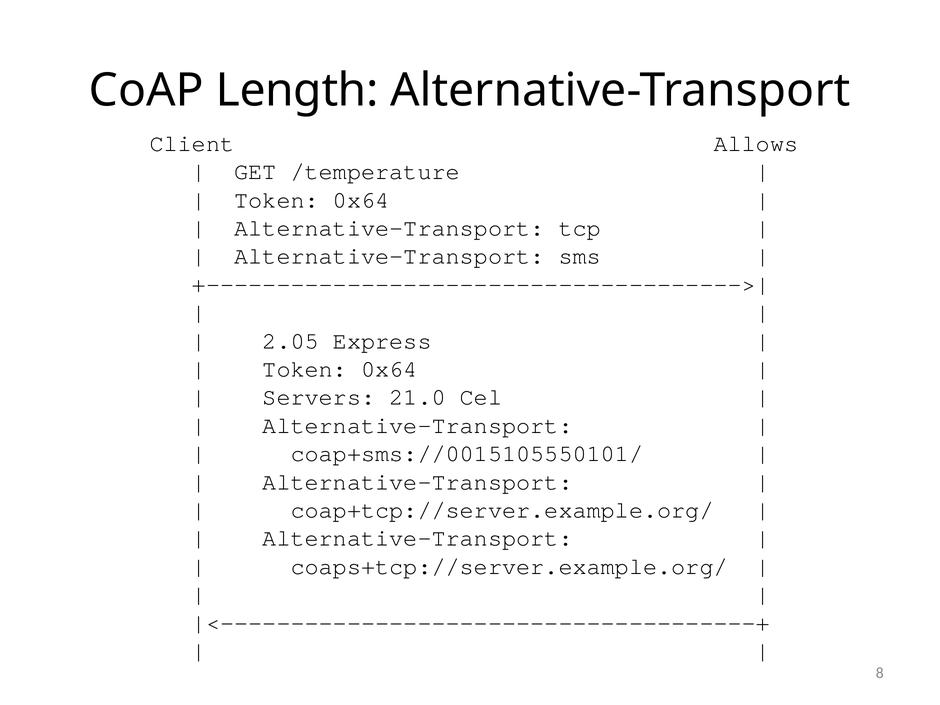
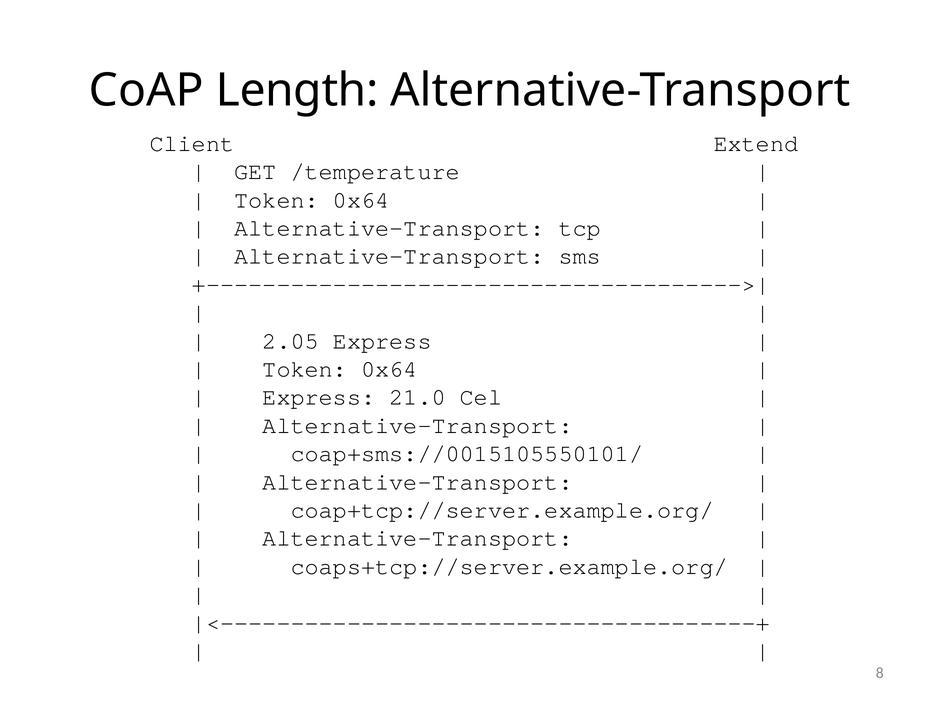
Allows: Allows -> Extend
Servers at (319, 397): Servers -> Express
